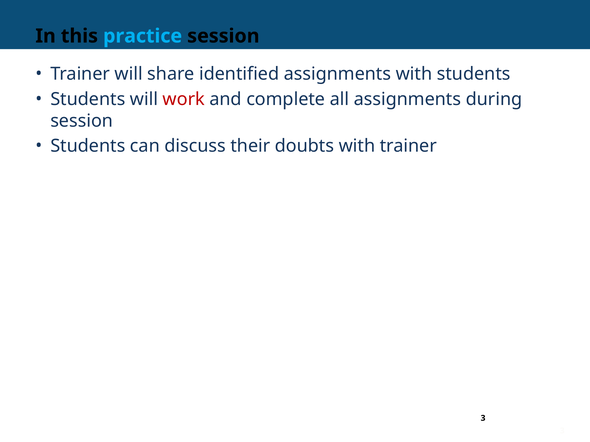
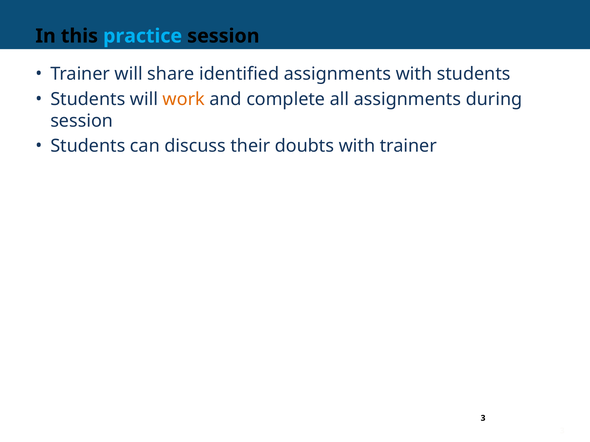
work colour: red -> orange
